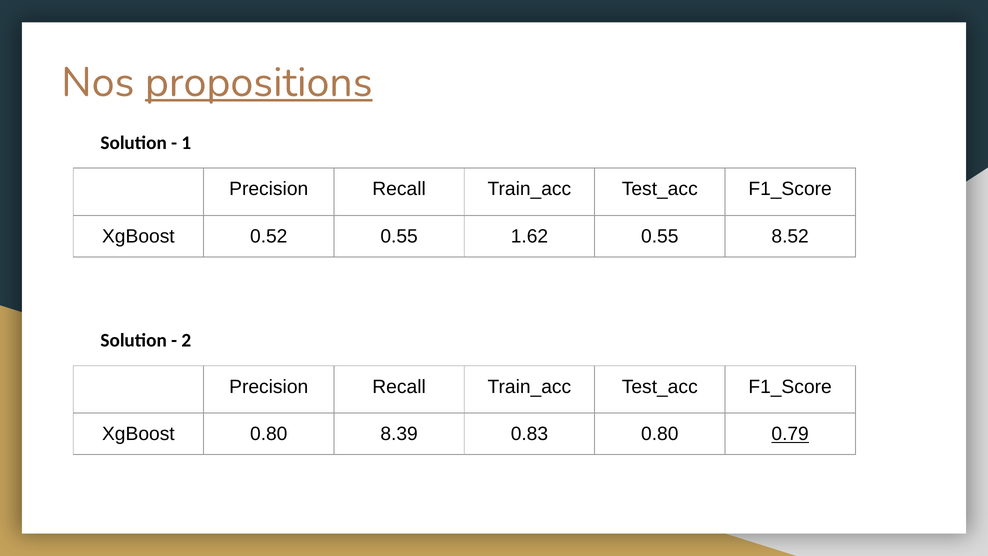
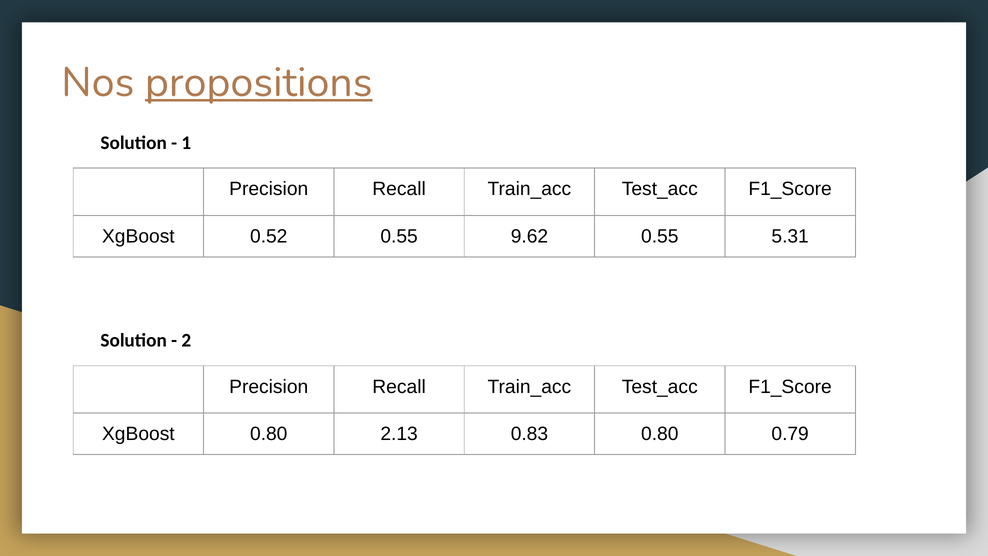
1.62: 1.62 -> 9.62
8.52: 8.52 -> 5.31
8.39: 8.39 -> 2.13
0.79 underline: present -> none
